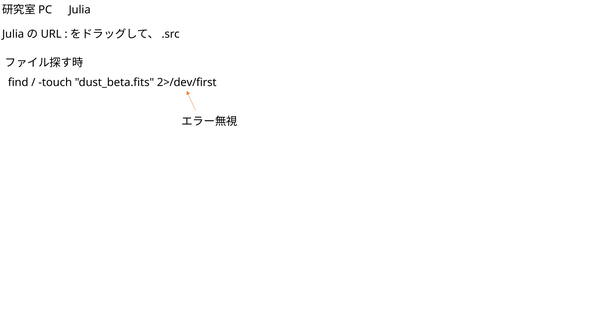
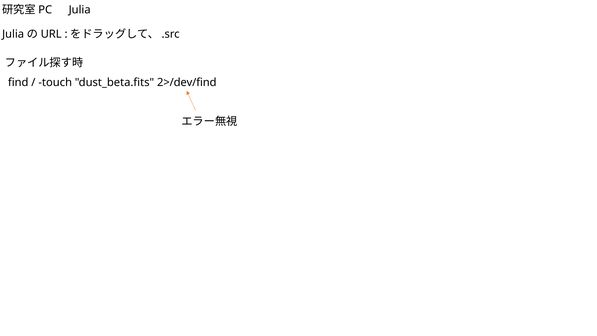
2>/dev/first: 2>/dev/first -> 2>/dev/find
